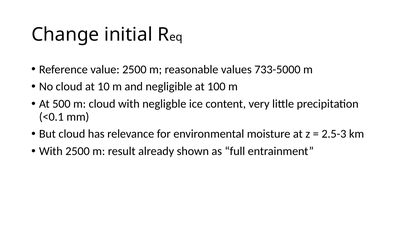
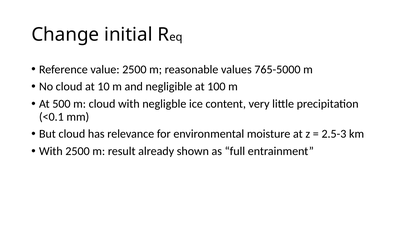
733-5000: 733-5000 -> 765-5000
